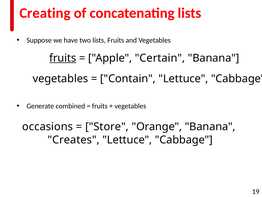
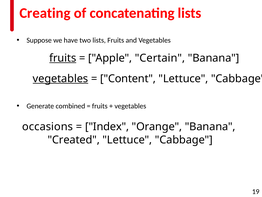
vegetables at (60, 78) underline: none -> present
Contain: Contain -> Content
Store: Store -> Index
Creates: Creates -> Created
